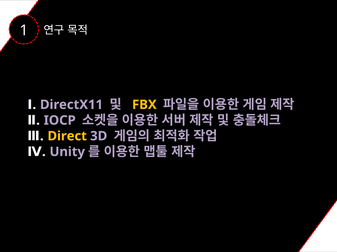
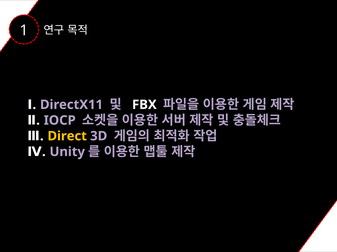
FBX colour: yellow -> white
